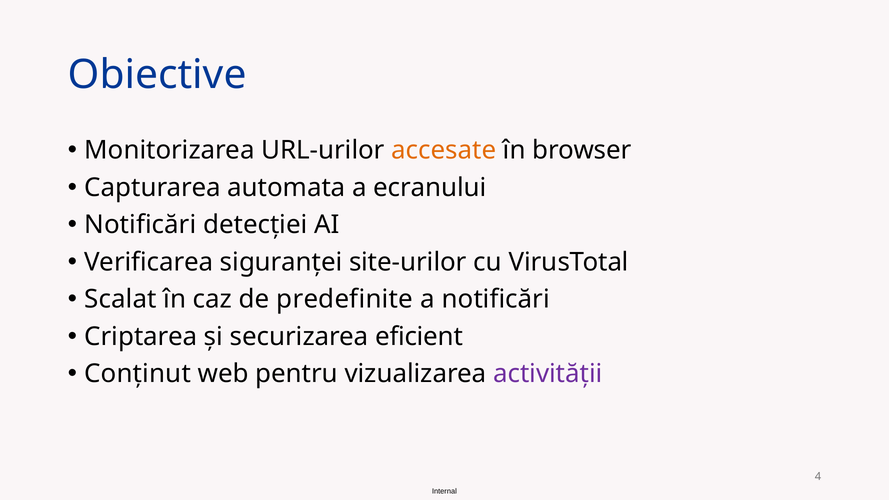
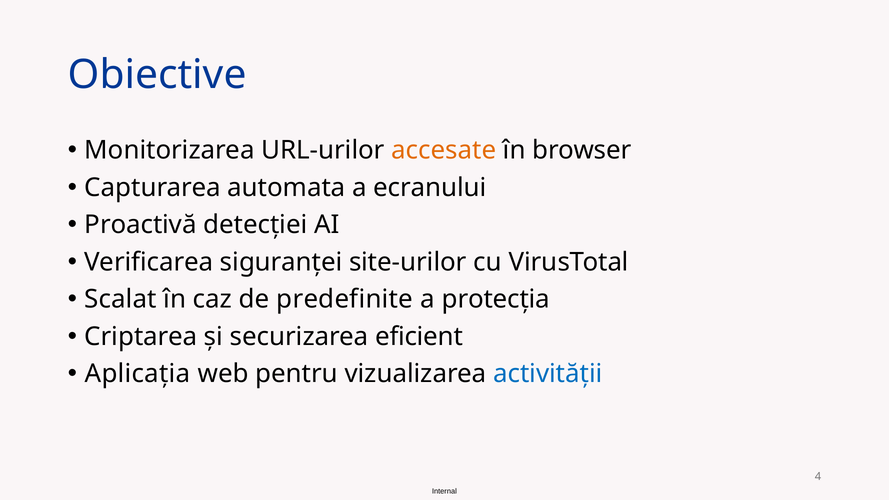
Notificări at (140, 225): Notificări -> Proactivă
a notificări: notificări -> protecția
Conținut: Conținut -> Aplicația
activității colour: purple -> blue
